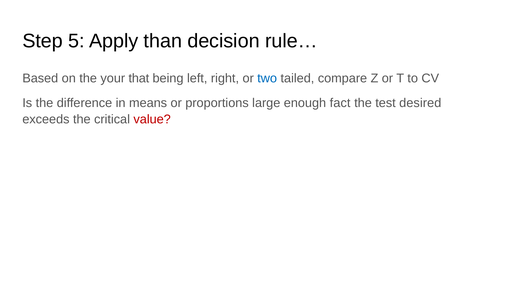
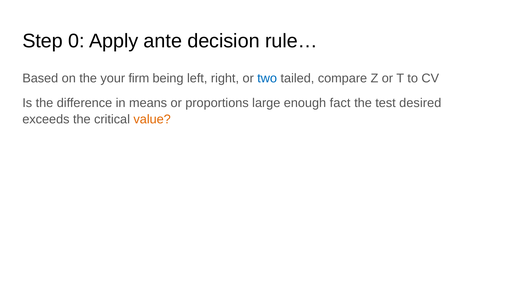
5: 5 -> 0
than: than -> ante
that: that -> firm
value colour: red -> orange
